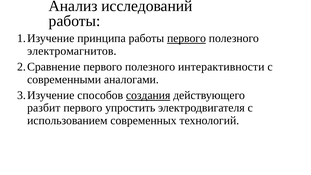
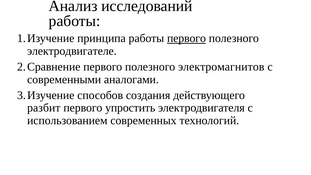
электромагнитов: электромагнитов -> электродвигателе
интерактивности: интерактивности -> электромагнитов
создания underline: present -> none
